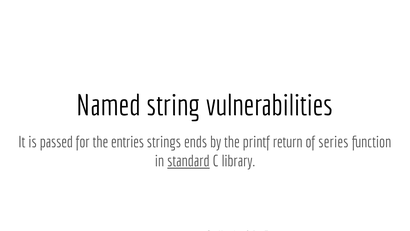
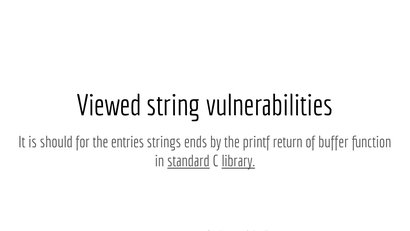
Named: Named -> Viewed
passed: passed -> should
series: series -> buffer
library underline: none -> present
